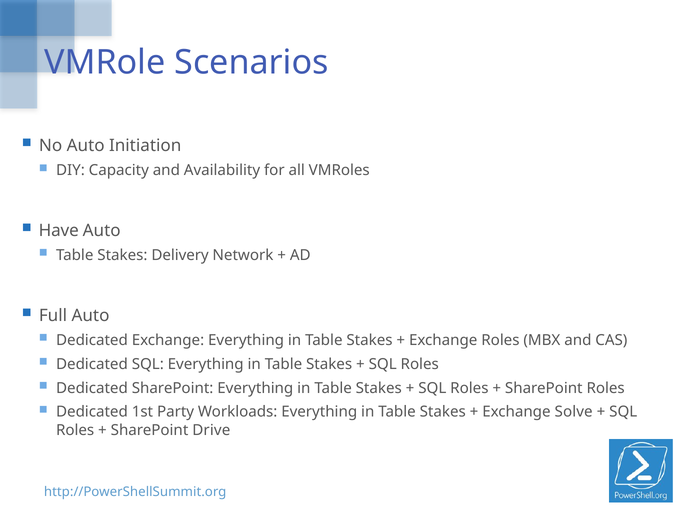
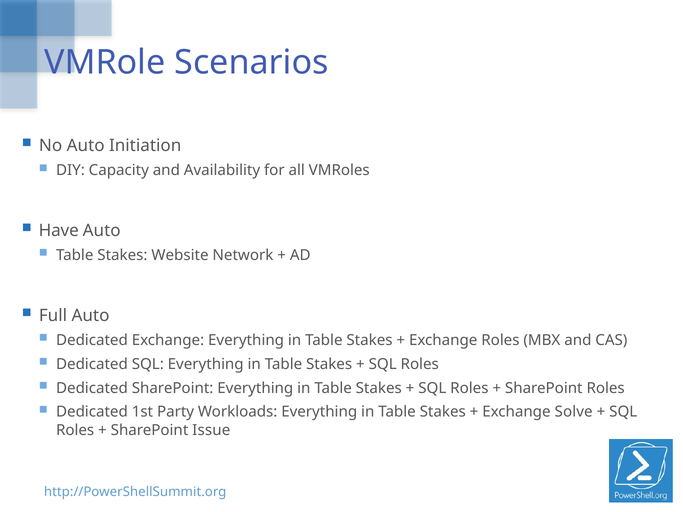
Delivery: Delivery -> Website
Drive: Drive -> Issue
